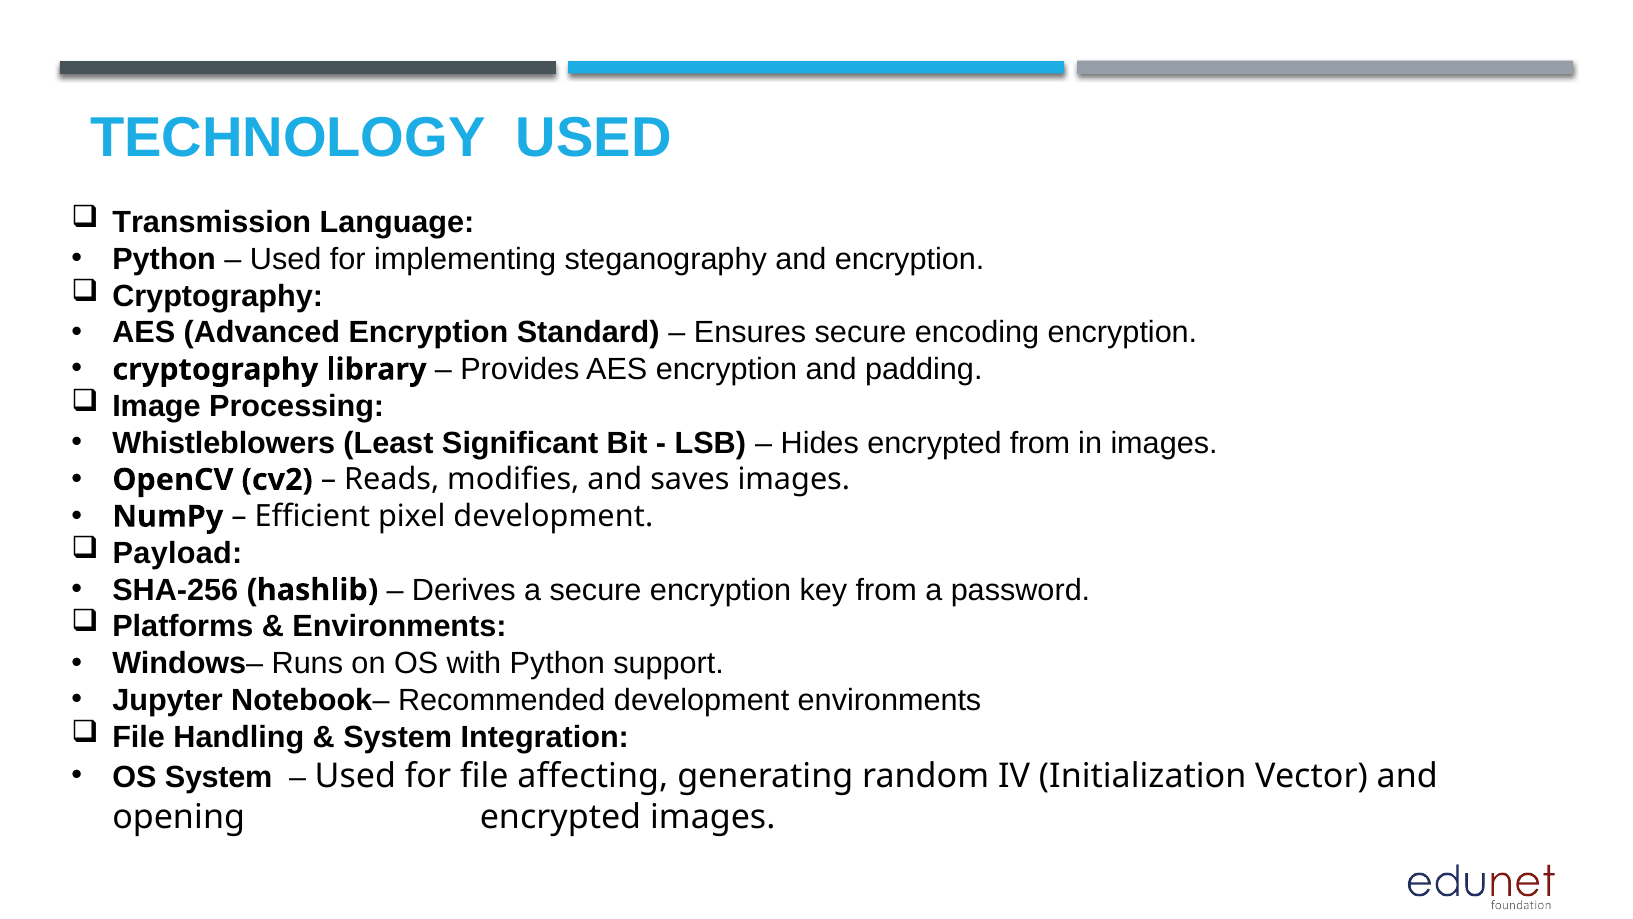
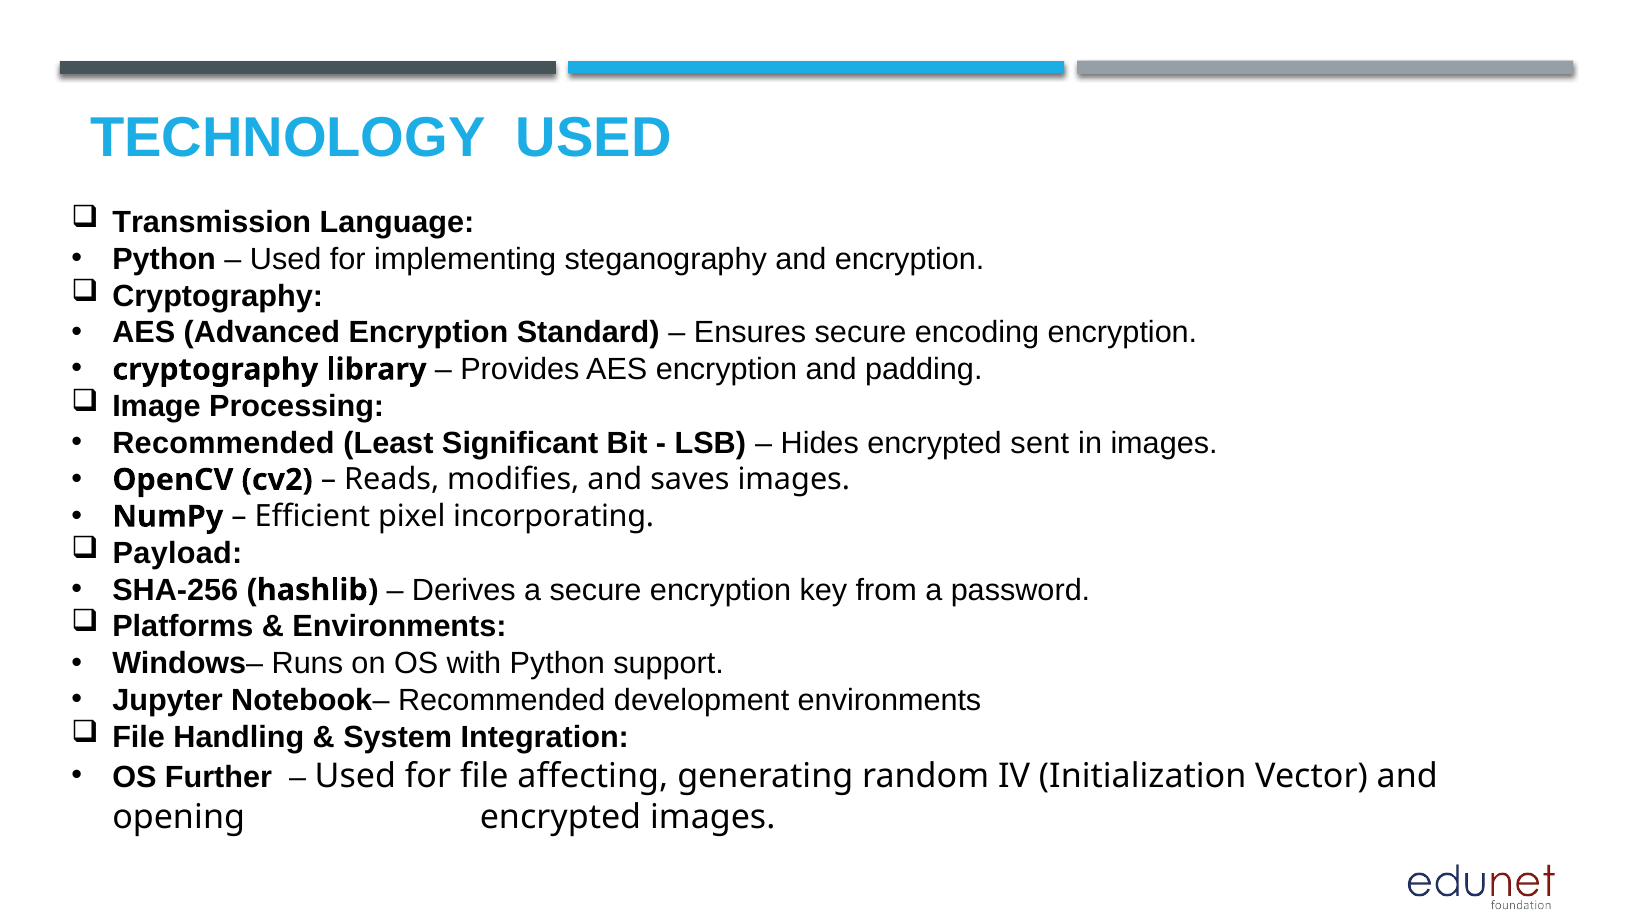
Whistleblowers at (224, 443): Whistleblowers -> Recommended
encrypted from: from -> sent
pixel development: development -> incorporating
OS System: System -> Further
